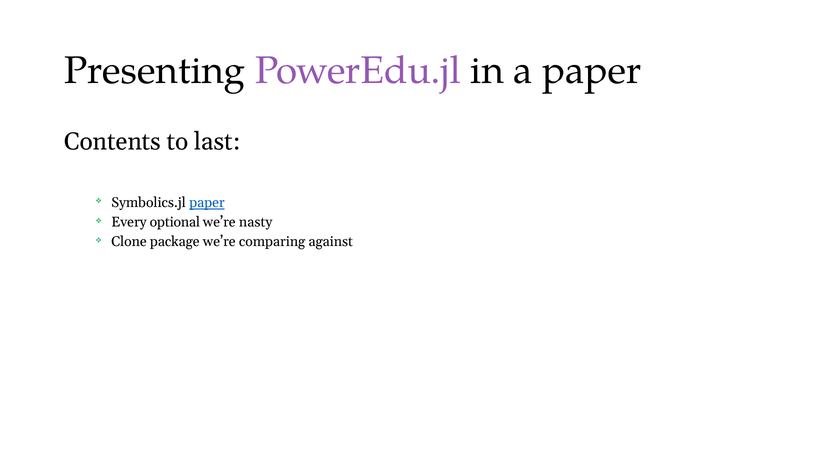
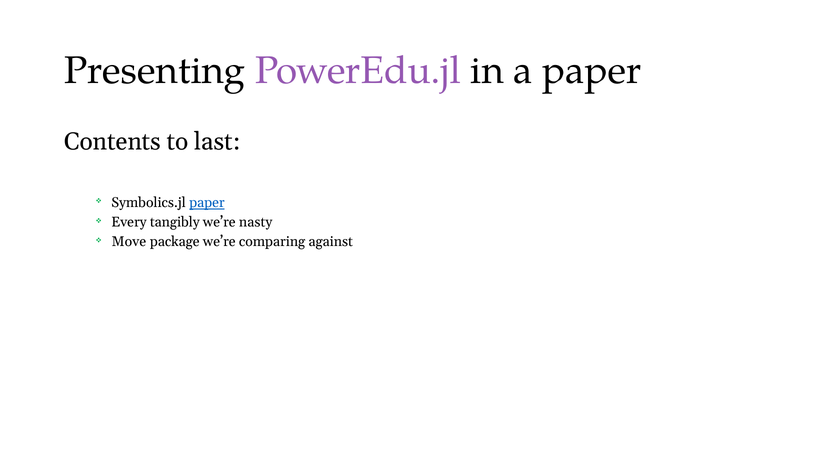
optional: optional -> tangibly
Clone: Clone -> Move
